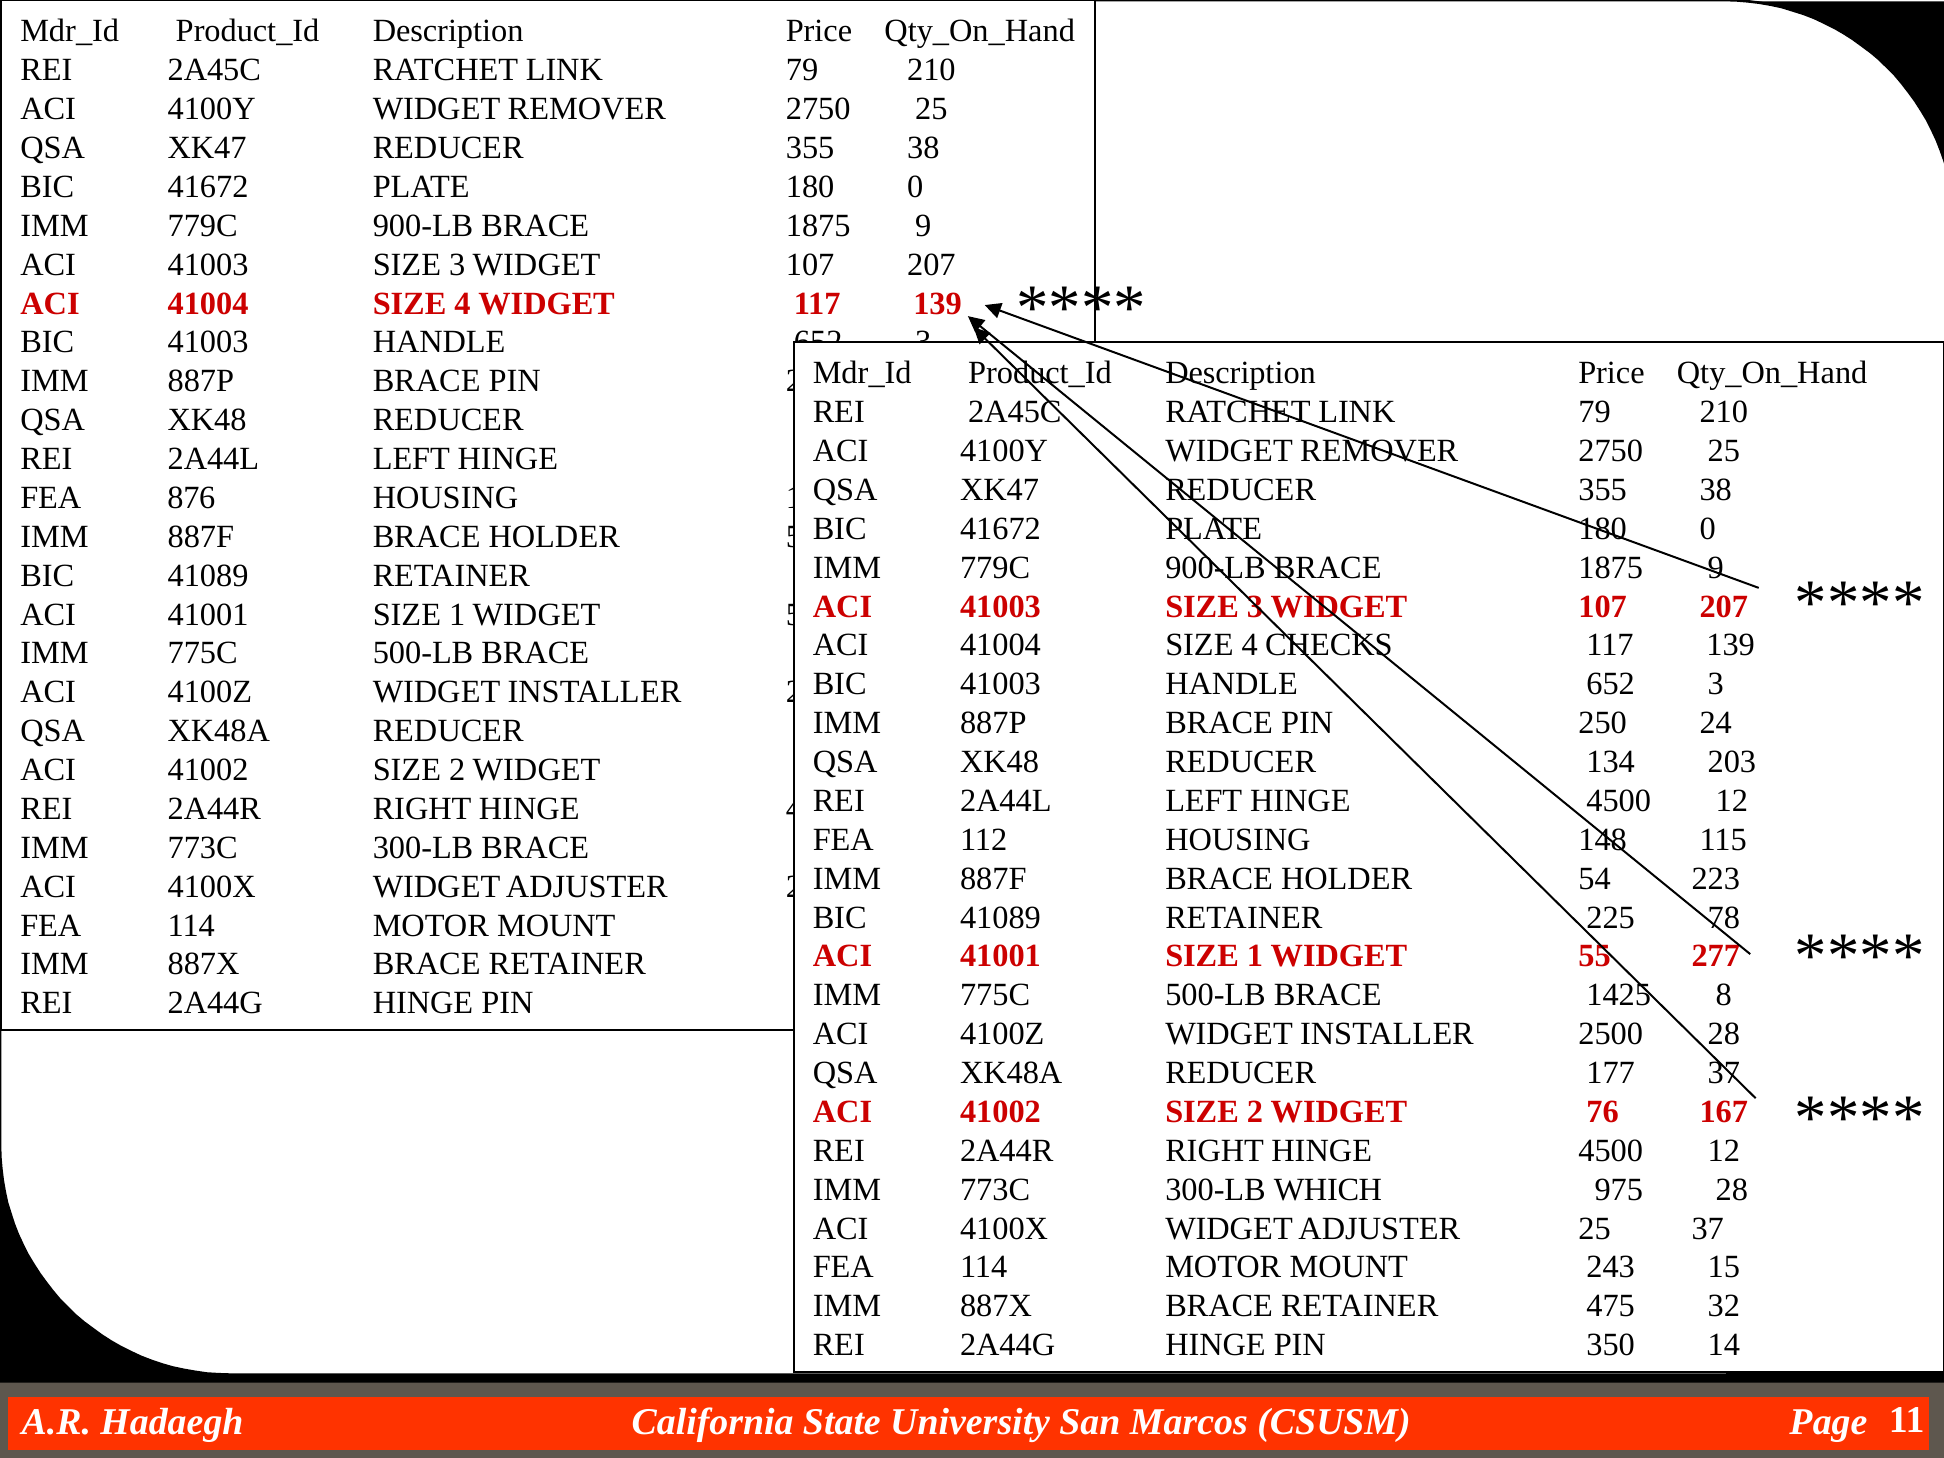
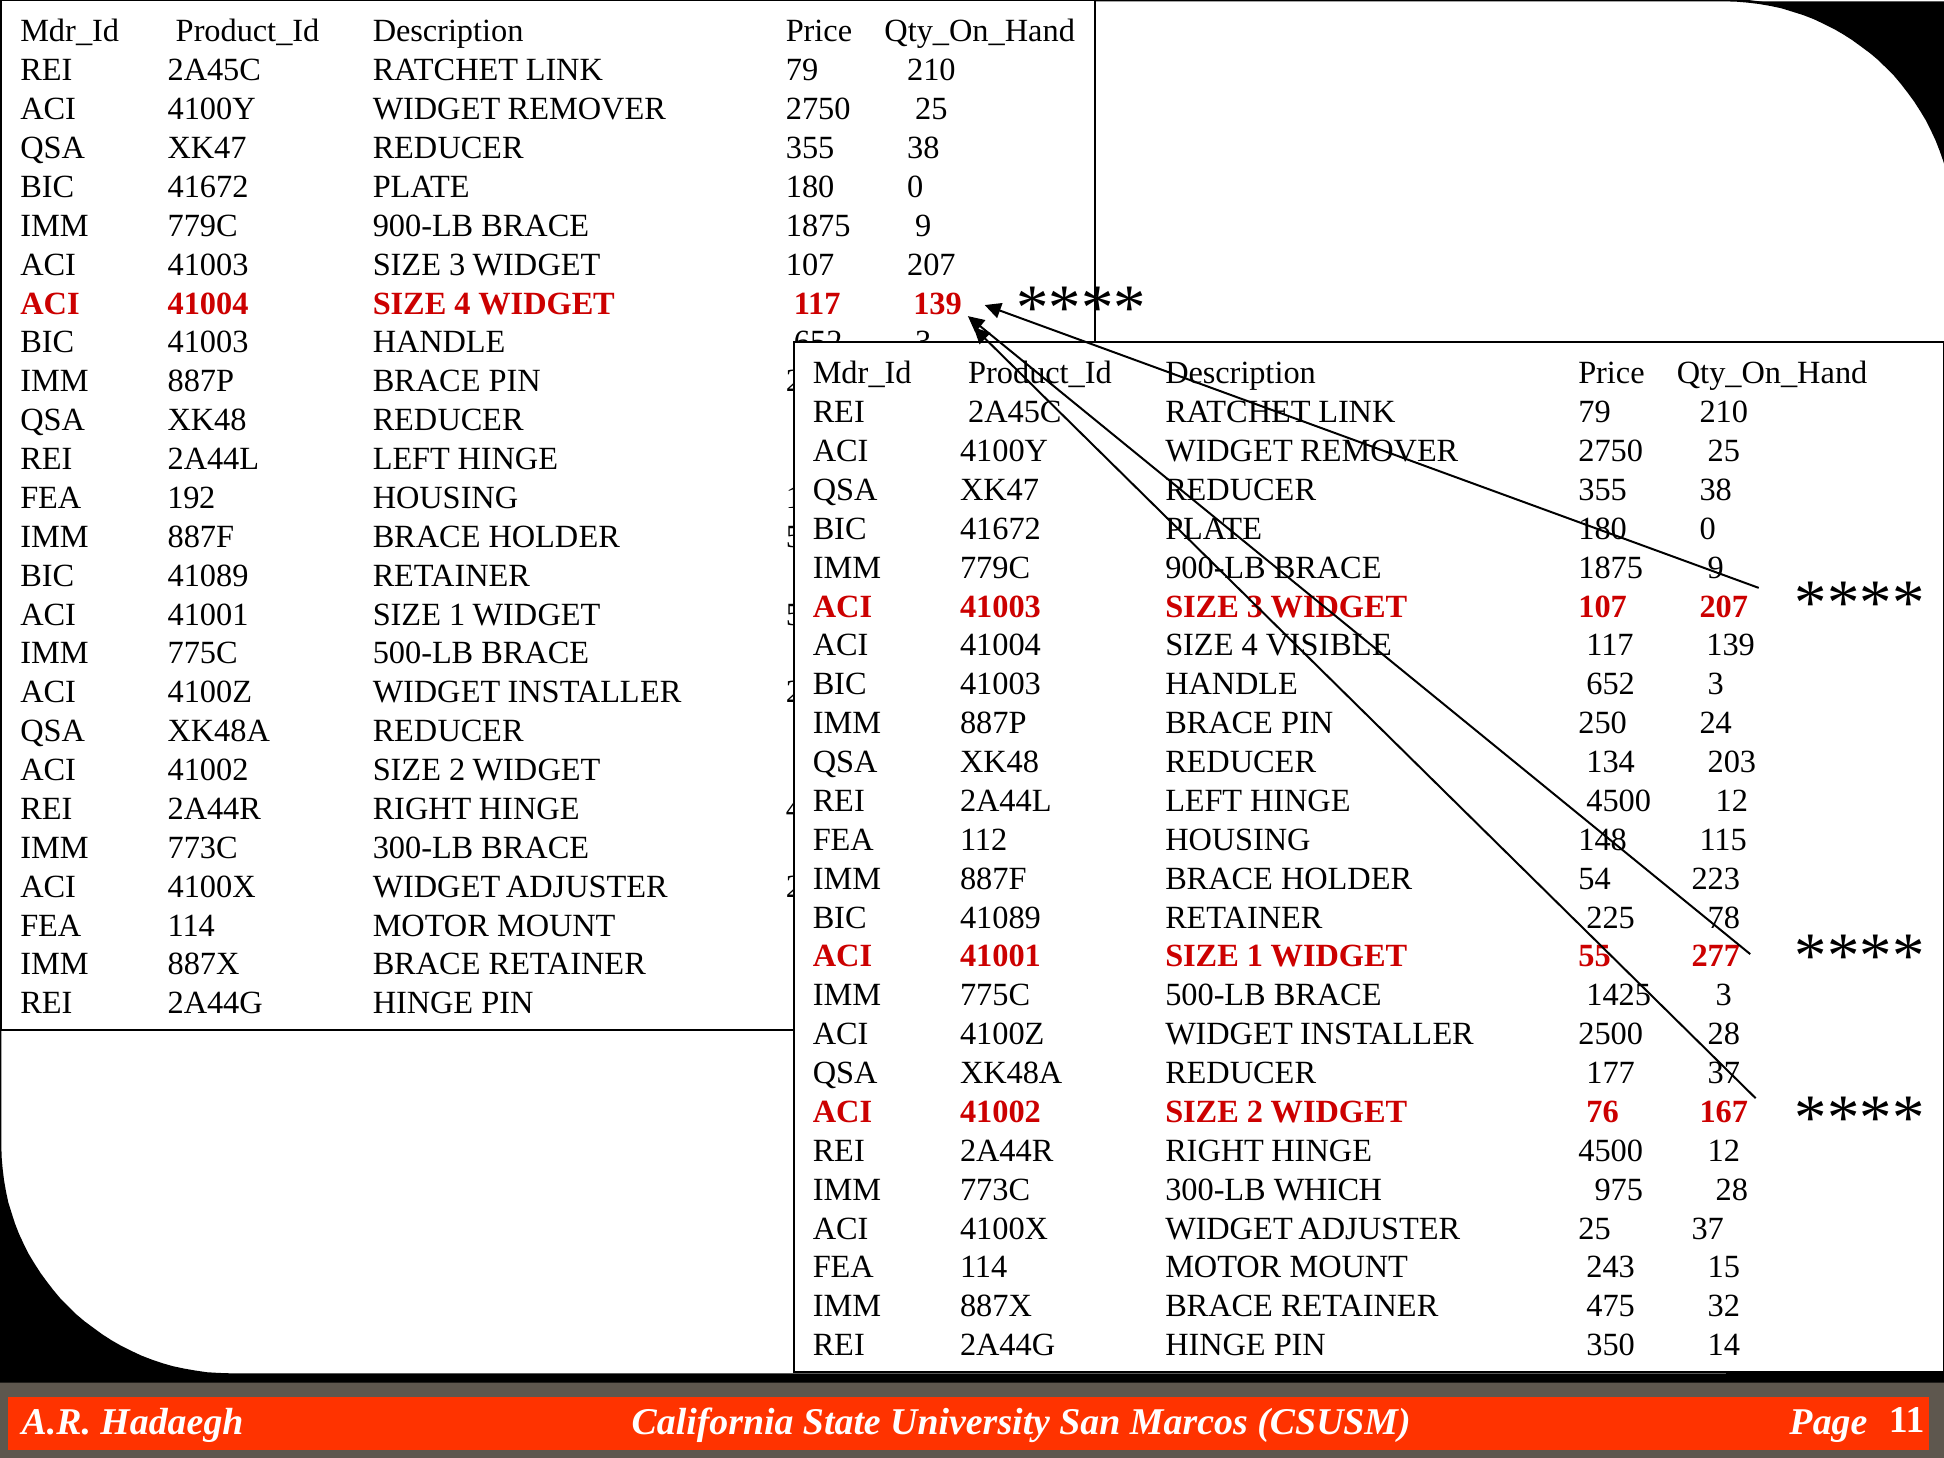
876: 876 -> 192
CHECKS: CHECKS -> VISIBLE
1425 8: 8 -> 3
